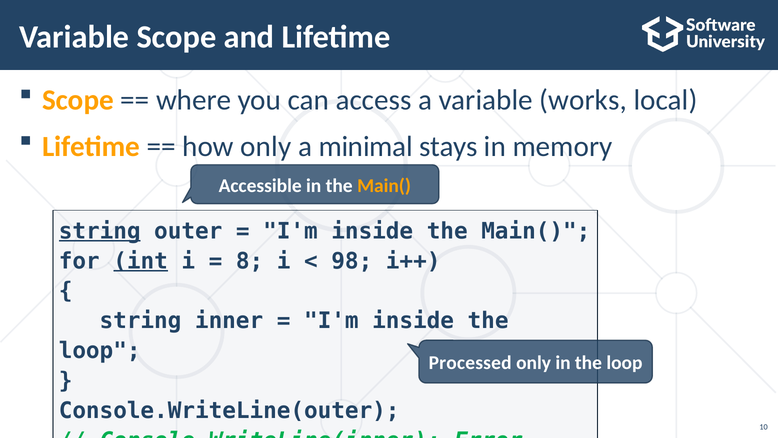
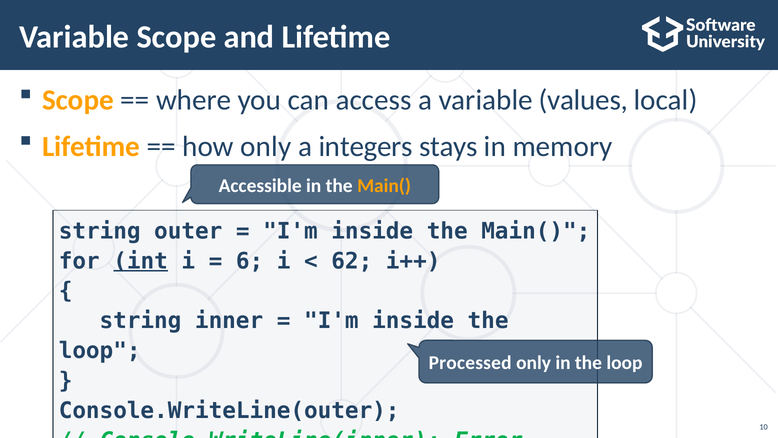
works: works -> values
minimal: minimal -> integers
string at (100, 231) underline: present -> none
8: 8 -> 6
98: 98 -> 62
